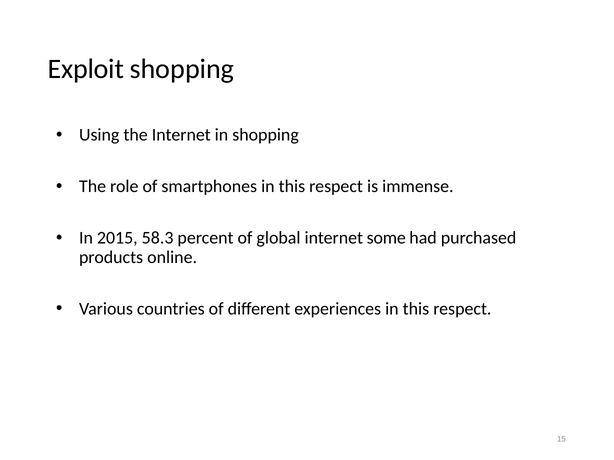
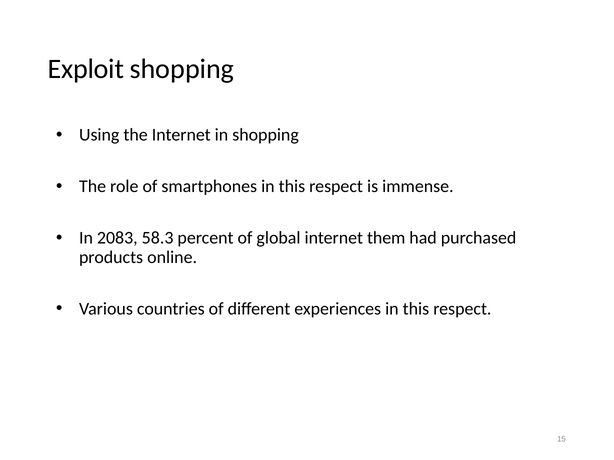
2015: 2015 -> 2083
some: some -> them
